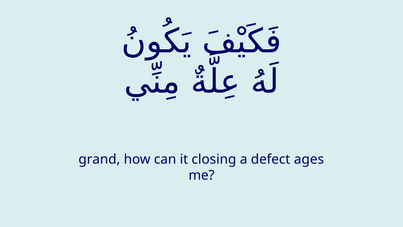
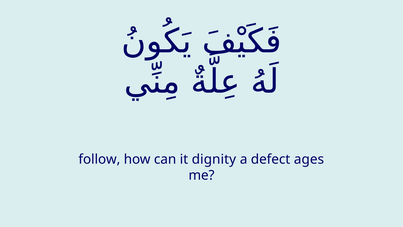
grand: grand -> follow
closing: closing -> dignity
